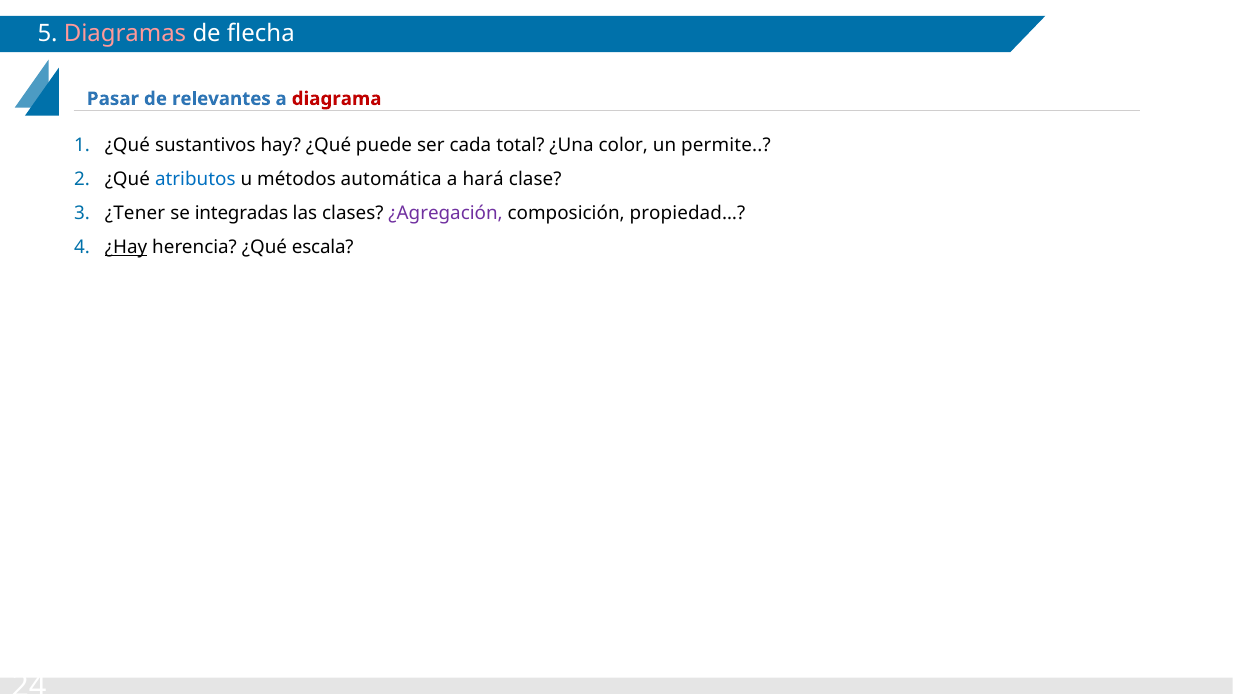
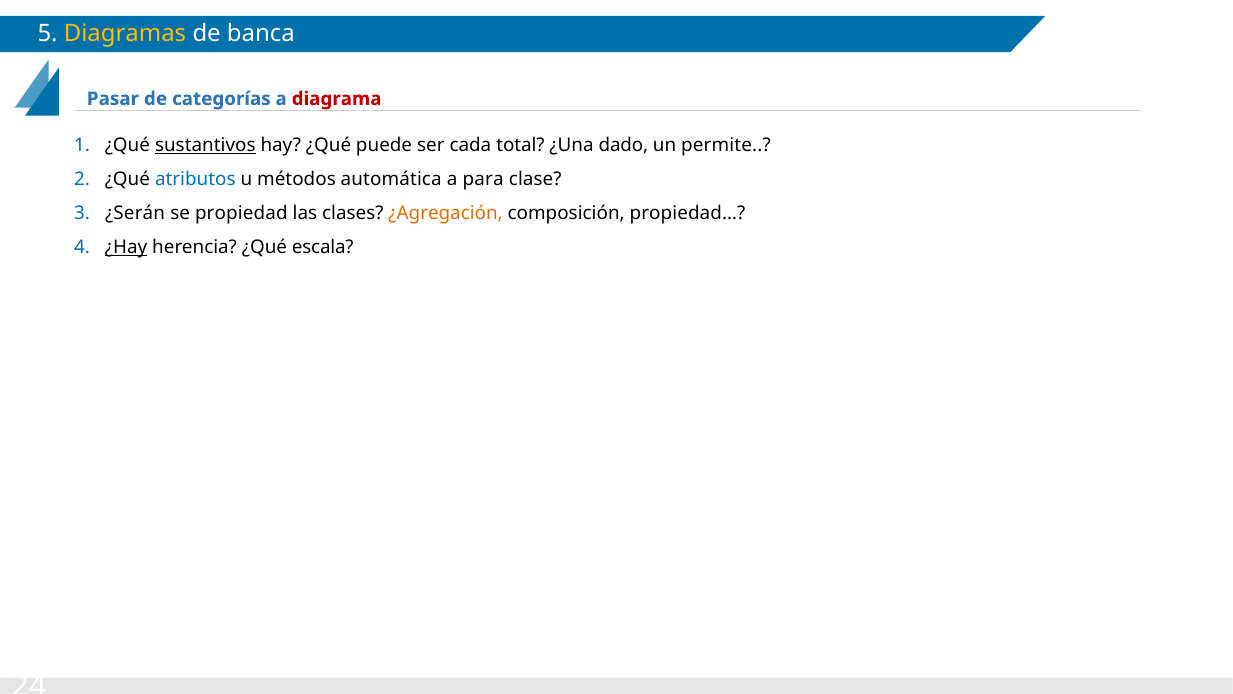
Diagramas colour: pink -> yellow
flecha: flecha -> banca
relevantes: relevantes -> categorías
sustantivos underline: none -> present
color: color -> dado
hará: hará -> para
¿Tener: ¿Tener -> ¿Serán
integradas: integradas -> propiedad
¿Agregación colour: purple -> orange
